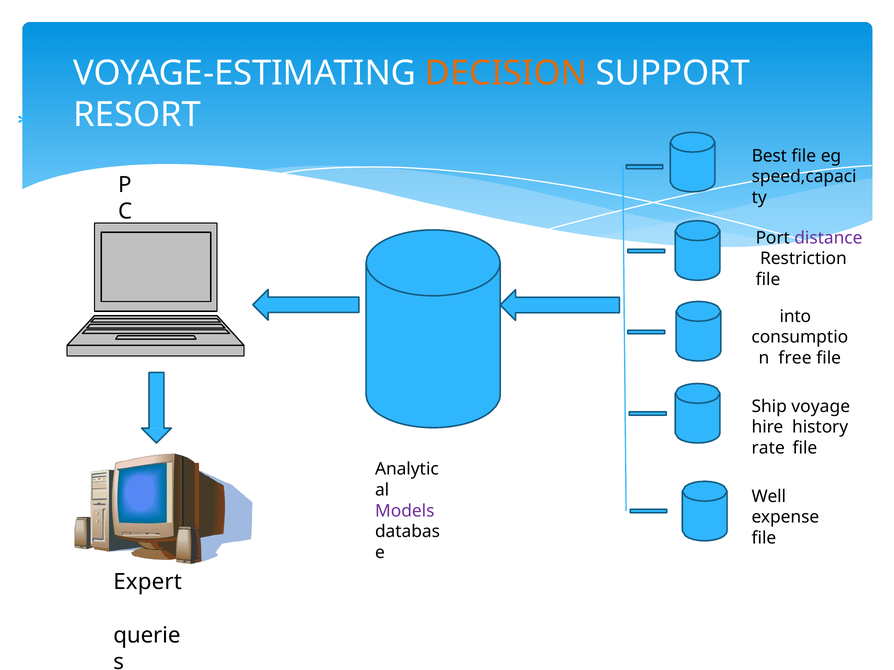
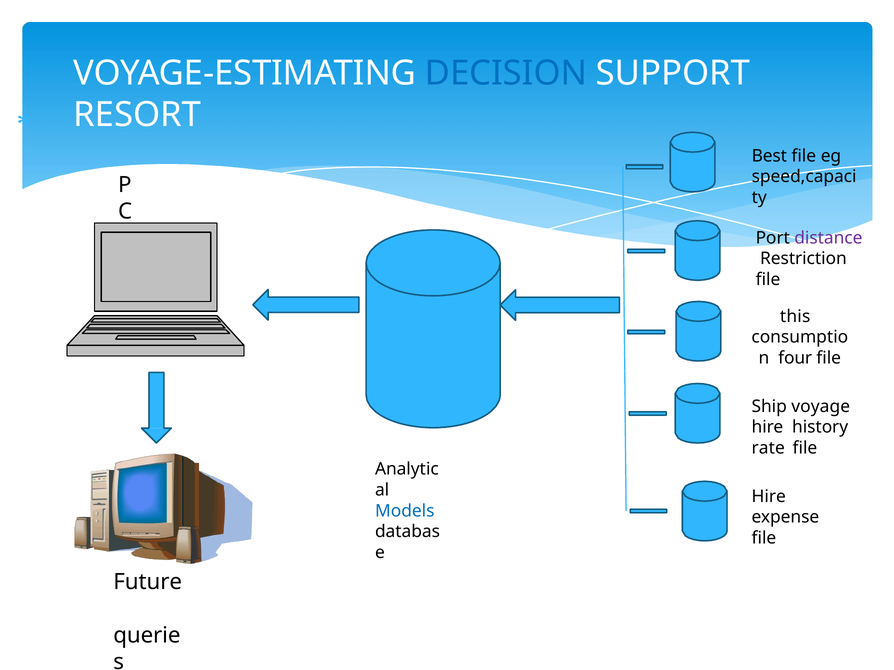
DECISION colour: orange -> blue
into: into -> this
free: free -> four
Well at (769, 497): Well -> Hire
Models colour: purple -> blue
Expert: Expert -> Future
